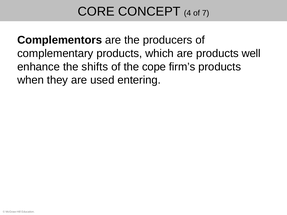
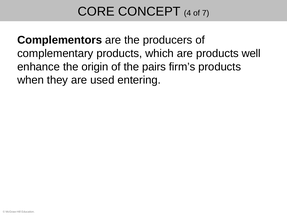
shifts: shifts -> origin
cope: cope -> pairs
